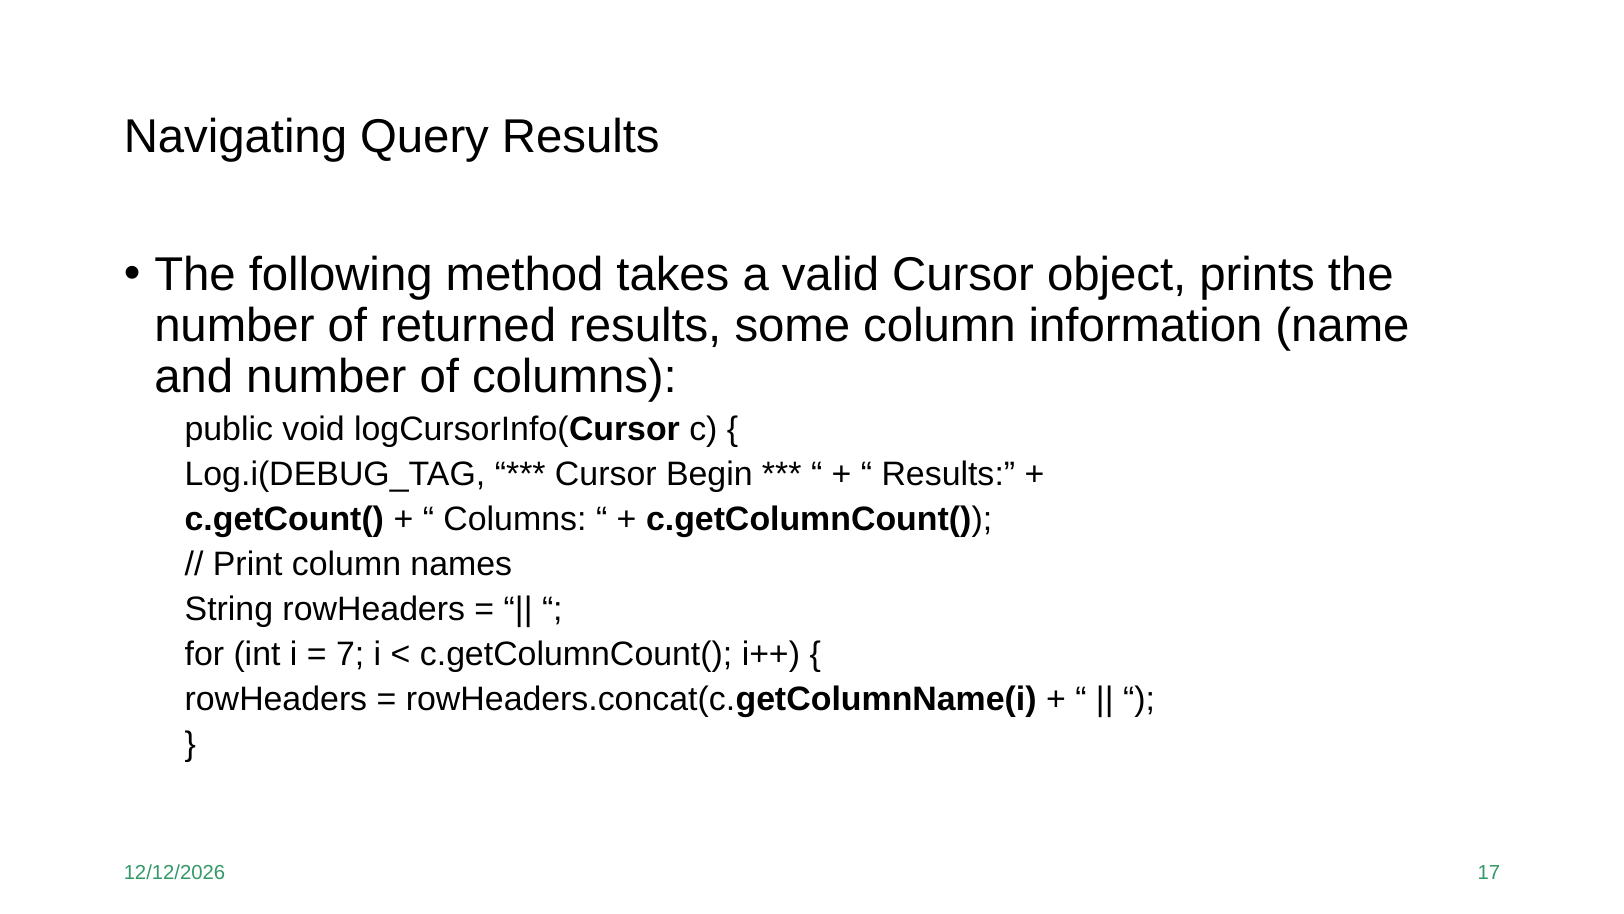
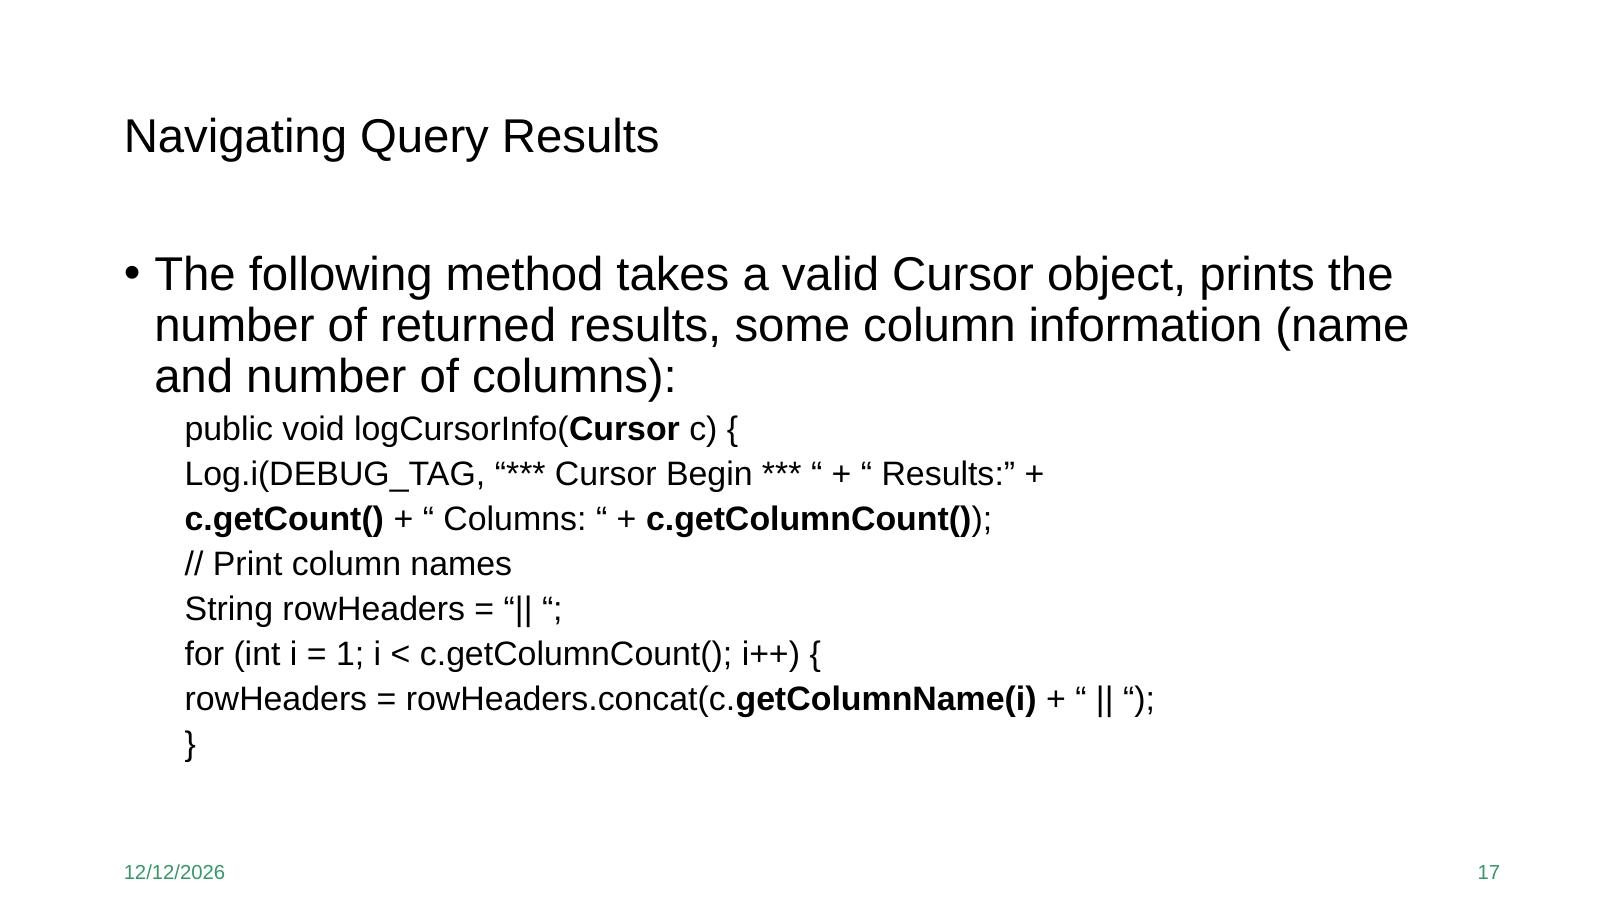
7: 7 -> 1
